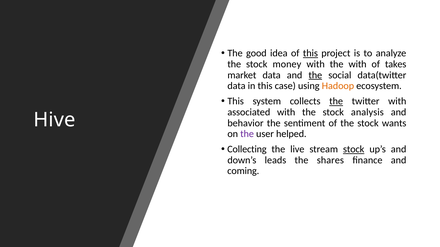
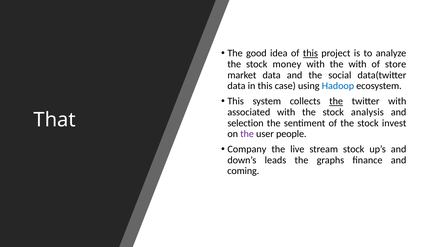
takes: takes -> store
the at (315, 75) underline: present -> none
Hadoop colour: orange -> blue
Hive: Hive -> That
behavior: behavior -> selection
wants: wants -> invest
helped: helped -> people
Collecting: Collecting -> Company
stock at (354, 150) underline: present -> none
shares: shares -> graphs
